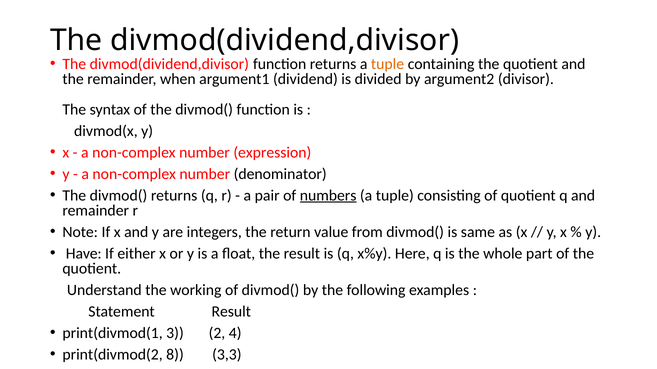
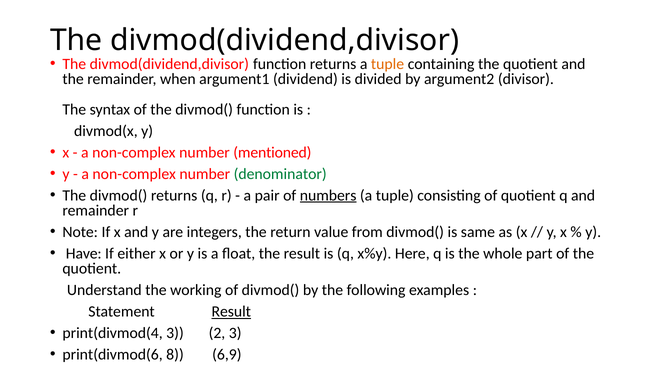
expression: expression -> mentioned
denominator colour: black -> green
Result at (231, 312) underline: none -> present
print(divmod(1: print(divmod(1 -> print(divmod(4
2 4: 4 -> 3
print(divmod(2: print(divmod(2 -> print(divmod(6
3,3: 3,3 -> 6,9
